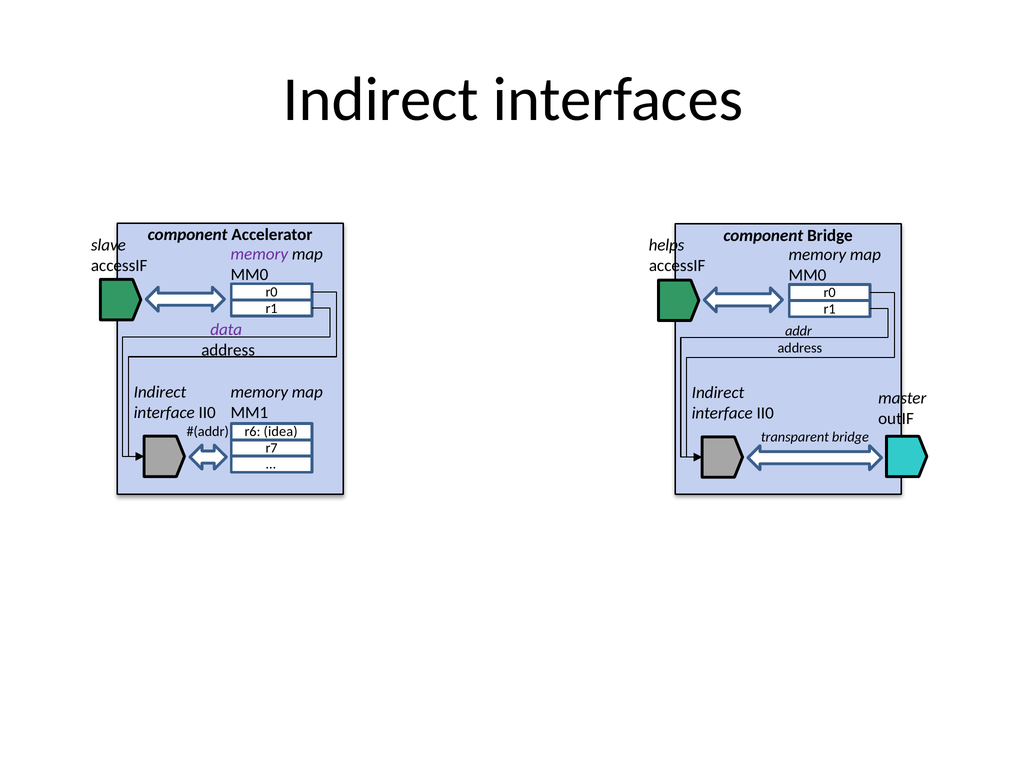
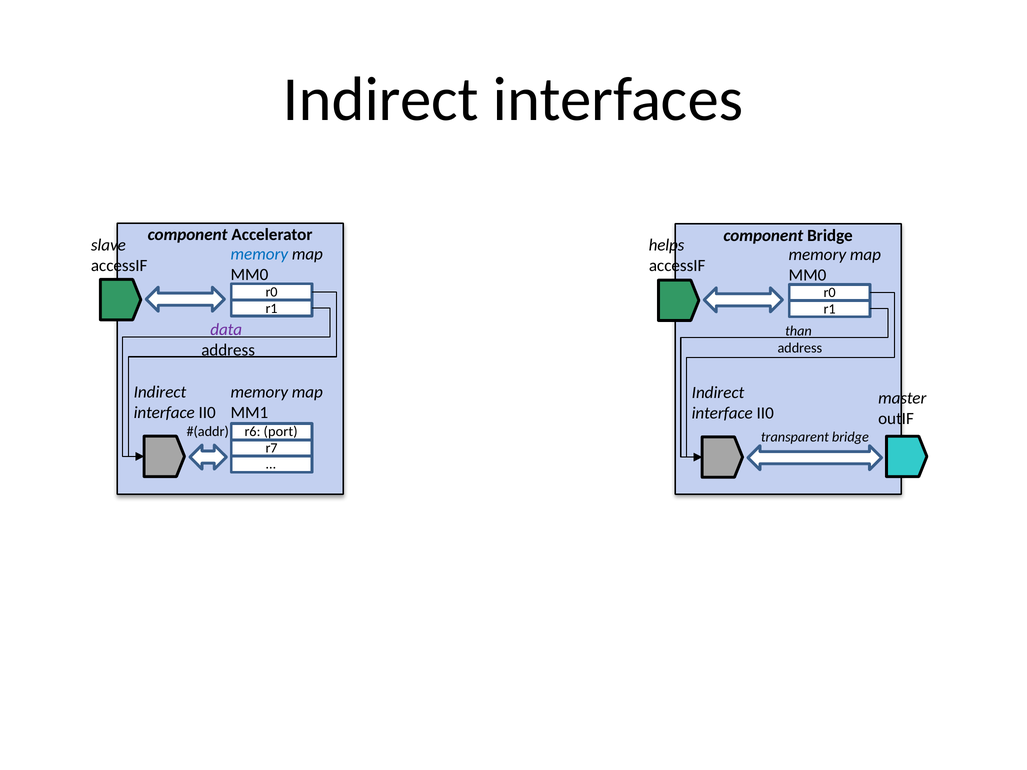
memory at (259, 254) colour: purple -> blue
addr: addr -> than
idea: idea -> port
